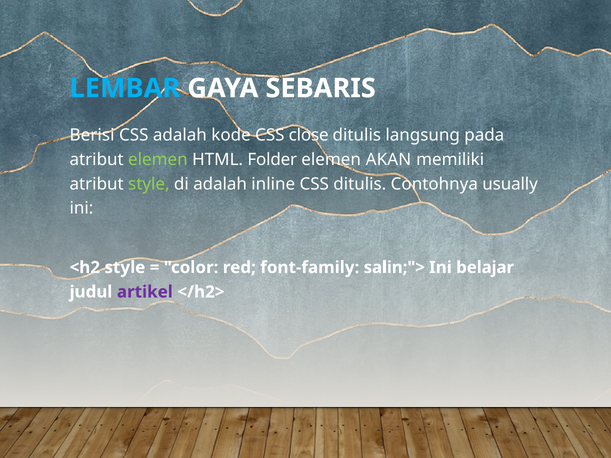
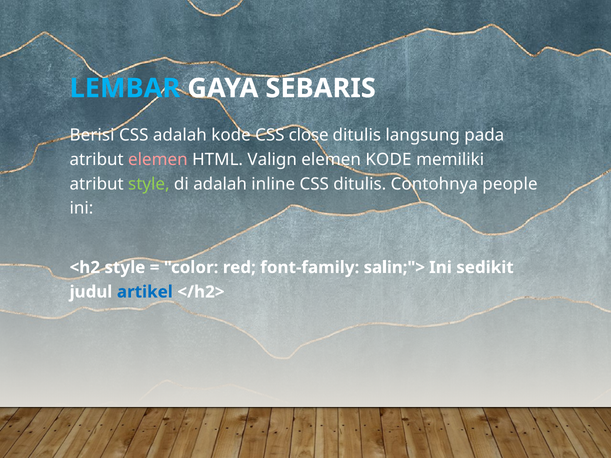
elemen at (158, 160) colour: light green -> pink
Folder: Folder -> Valign
elemen AKAN: AKAN -> KODE
usually: usually -> people
belajar: belajar -> sedikit
artikel colour: purple -> blue
